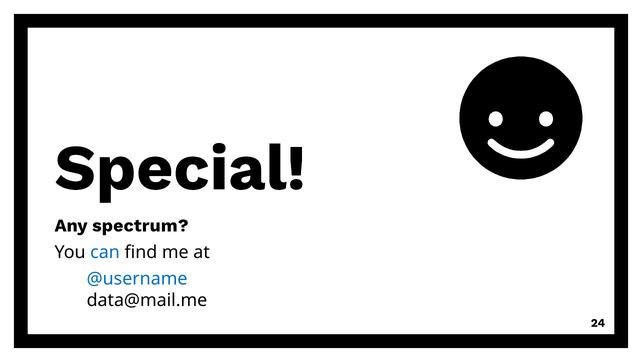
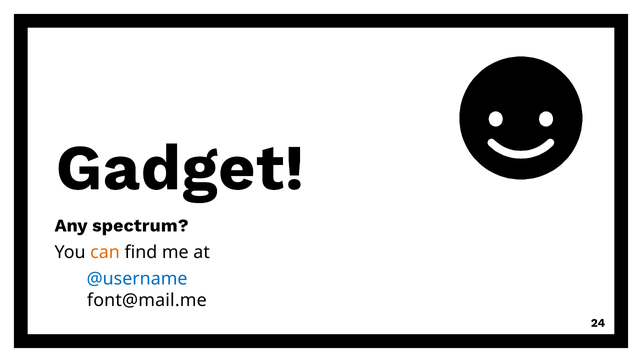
Special: Special -> Gadget
can colour: blue -> orange
data@mail.me: data@mail.me -> font@mail.me
